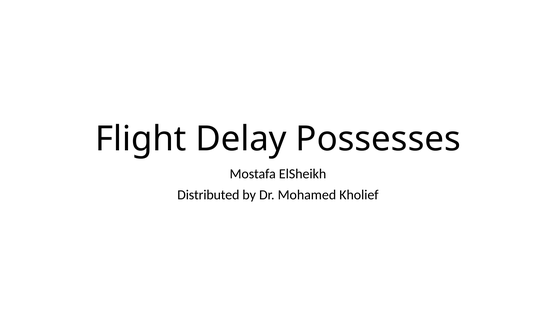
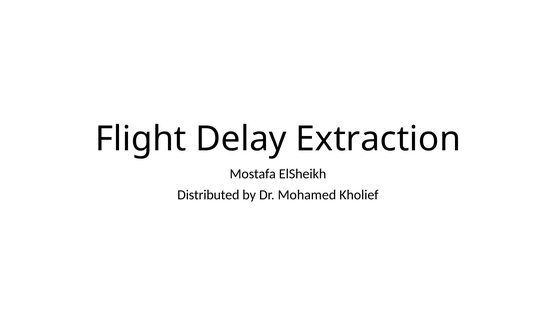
Possesses: Possesses -> Extraction
